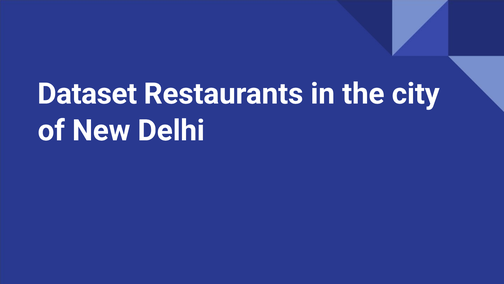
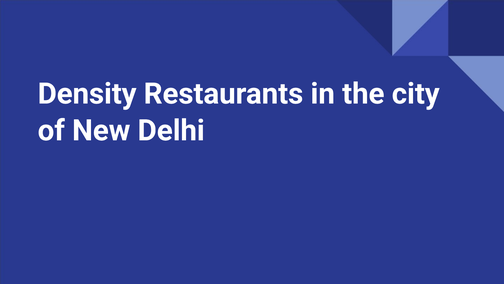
Dataset: Dataset -> Density
